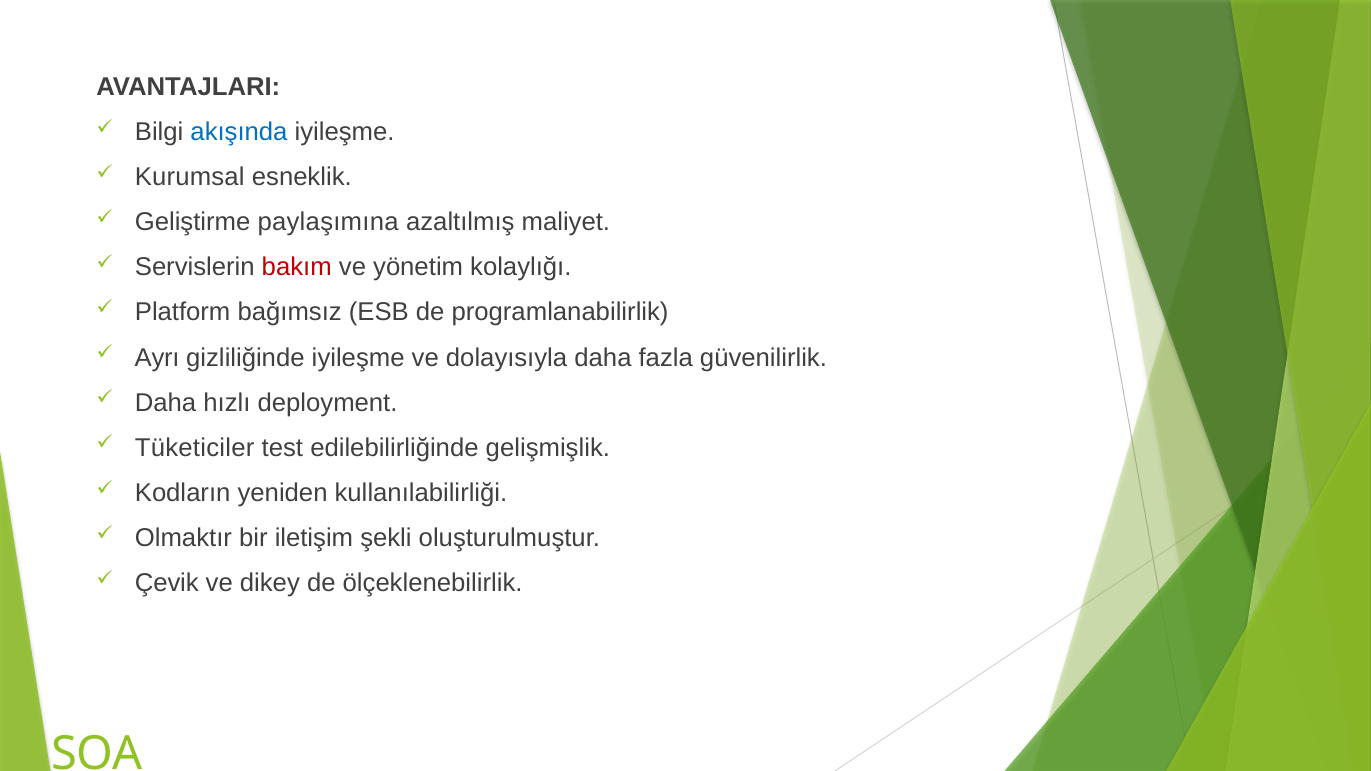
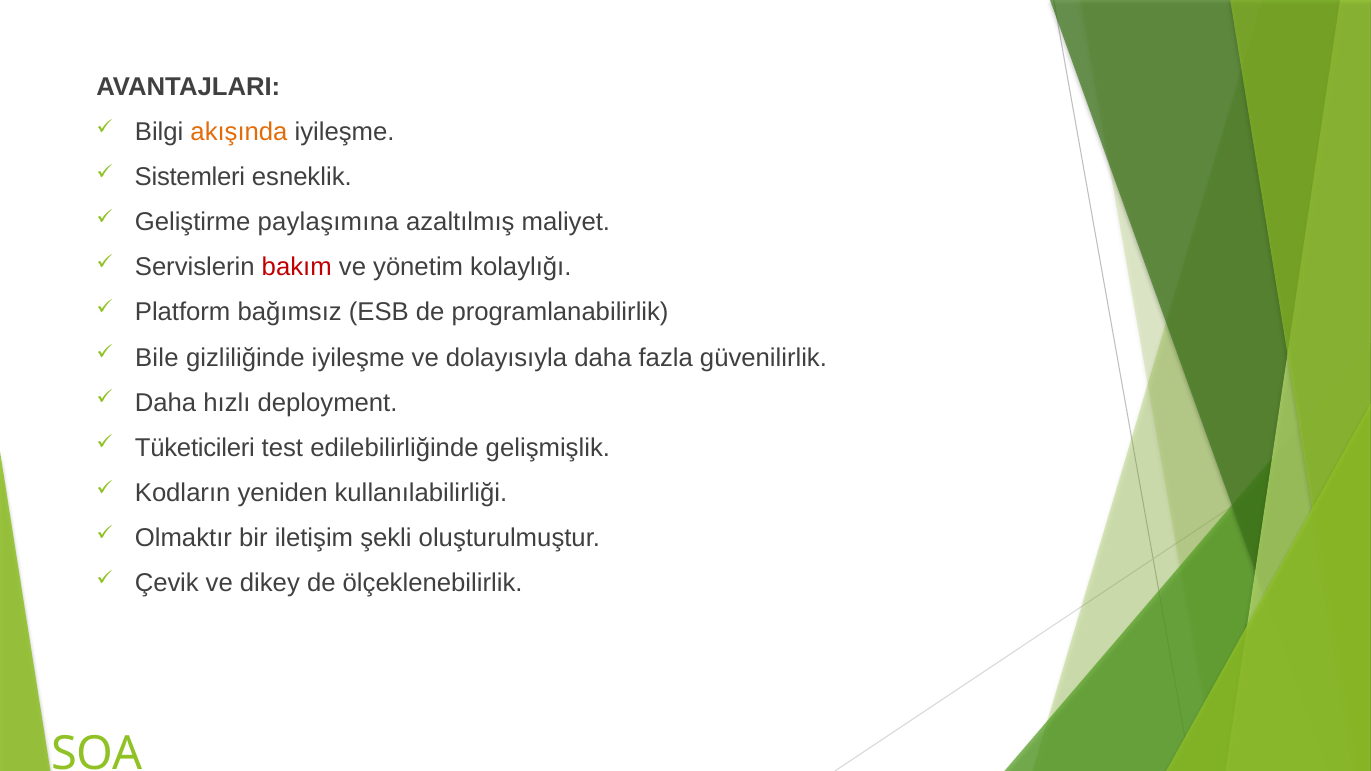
akışında colour: blue -> orange
Kurumsal: Kurumsal -> Sistemleri
Ayrı: Ayrı -> Bile
Tüketiciler: Tüketiciler -> Tüketicileri
